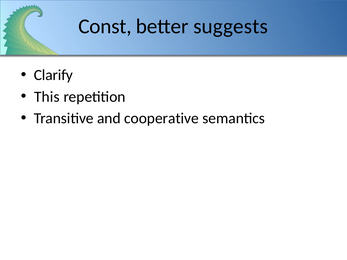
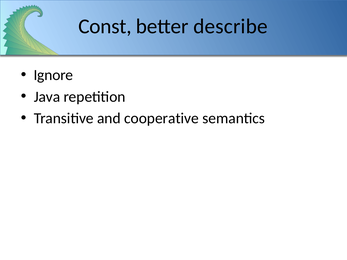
suggests: suggests -> describe
Clarify: Clarify -> Ignore
This: This -> Java
